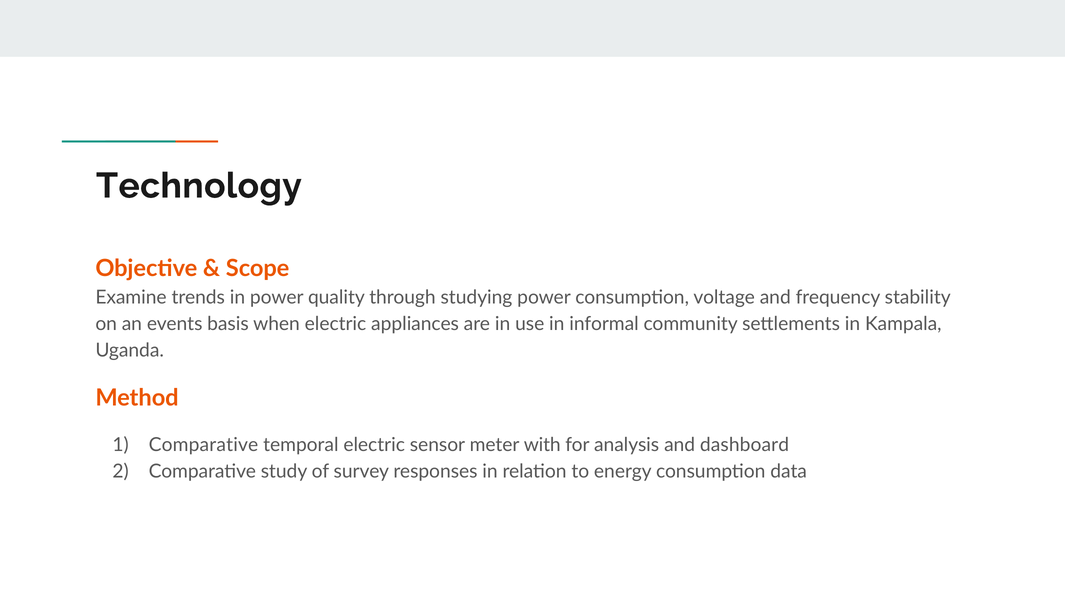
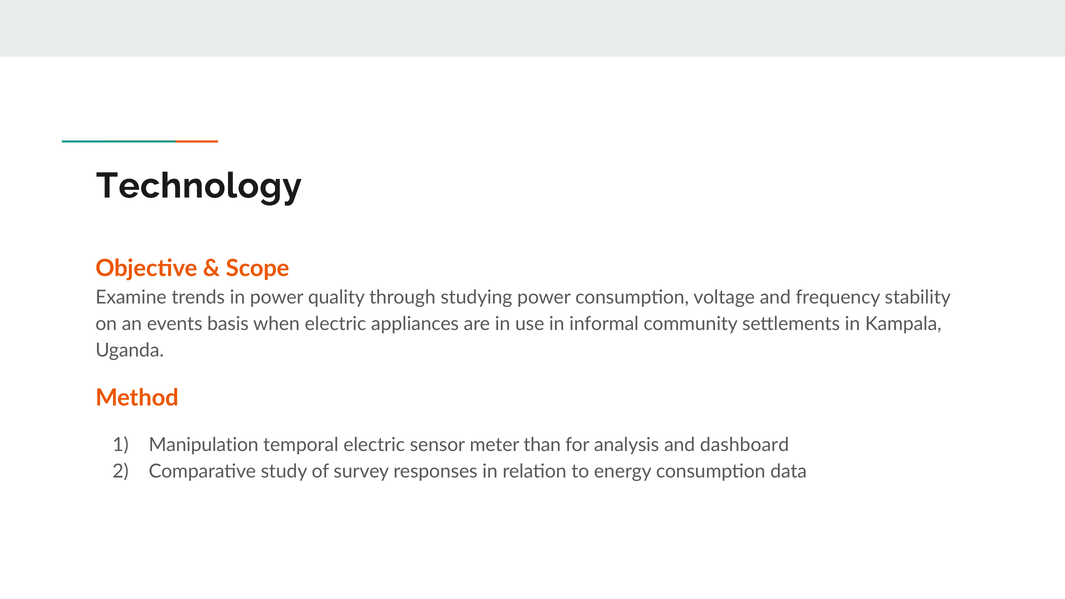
Comparative at (203, 445): Comparative -> Manipulation
with: with -> than
